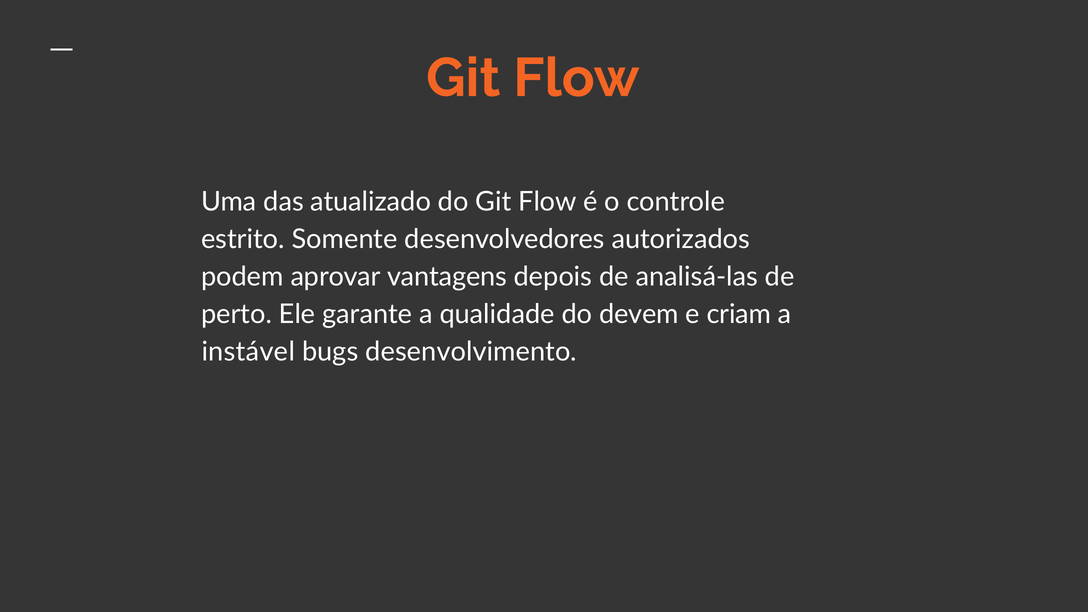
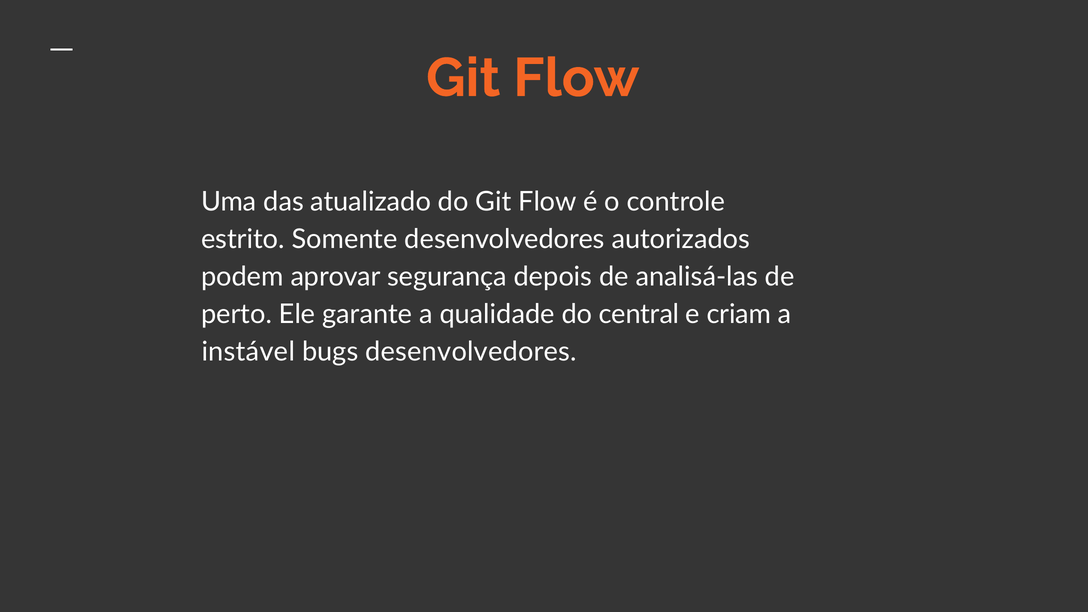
vantagens: vantagens -> segurança
devem: devem -> central
bugs desenvolvimento: desenvolvimento -> desenvolvedores
